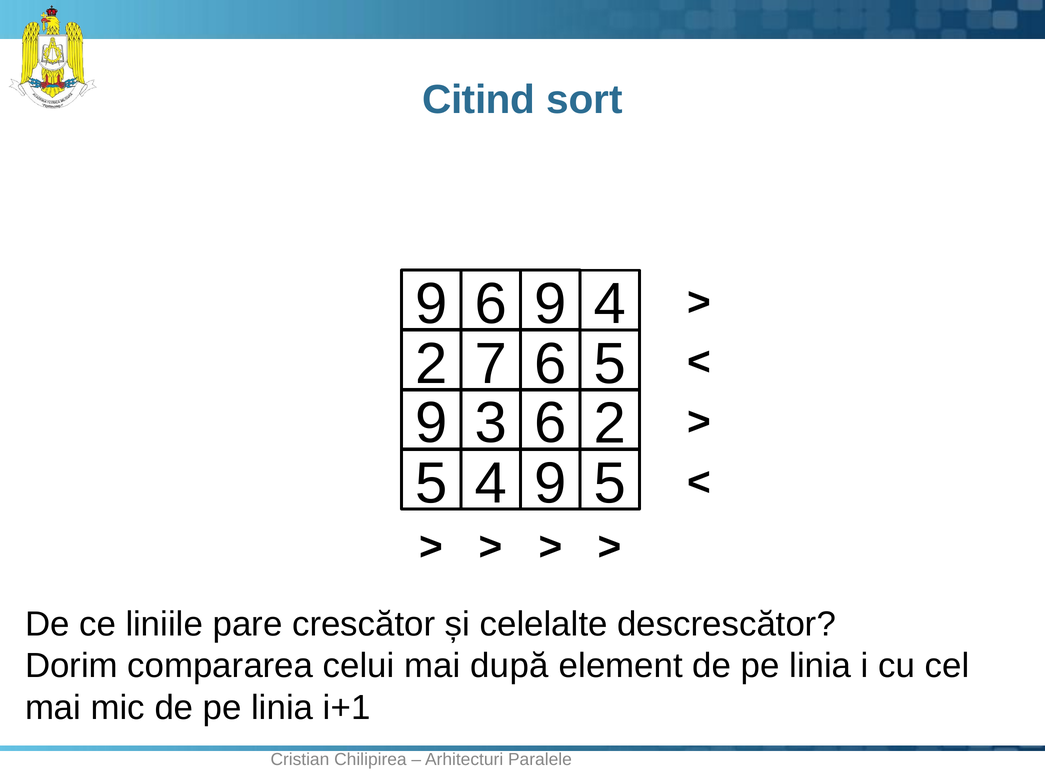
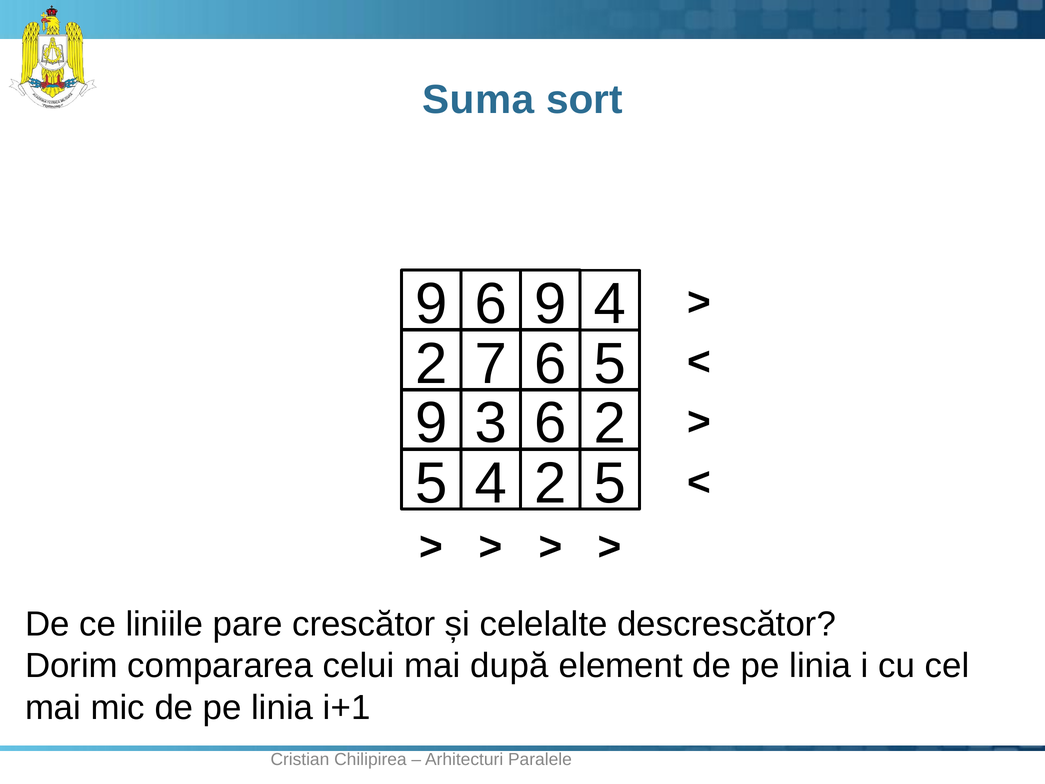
Citind: Citind -> Suma
5 4 9: 9 -> 2
